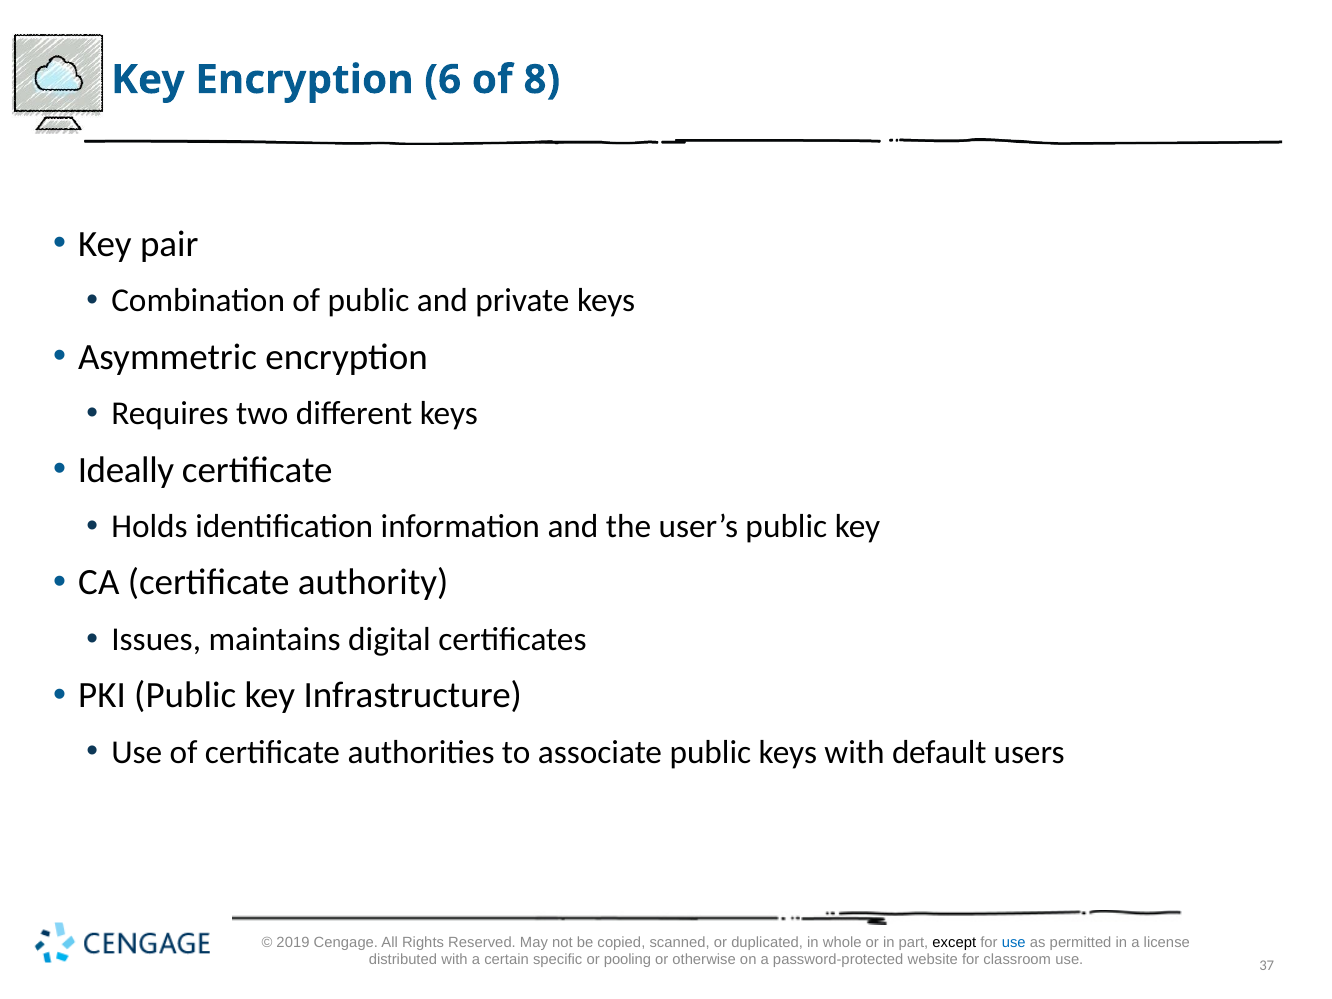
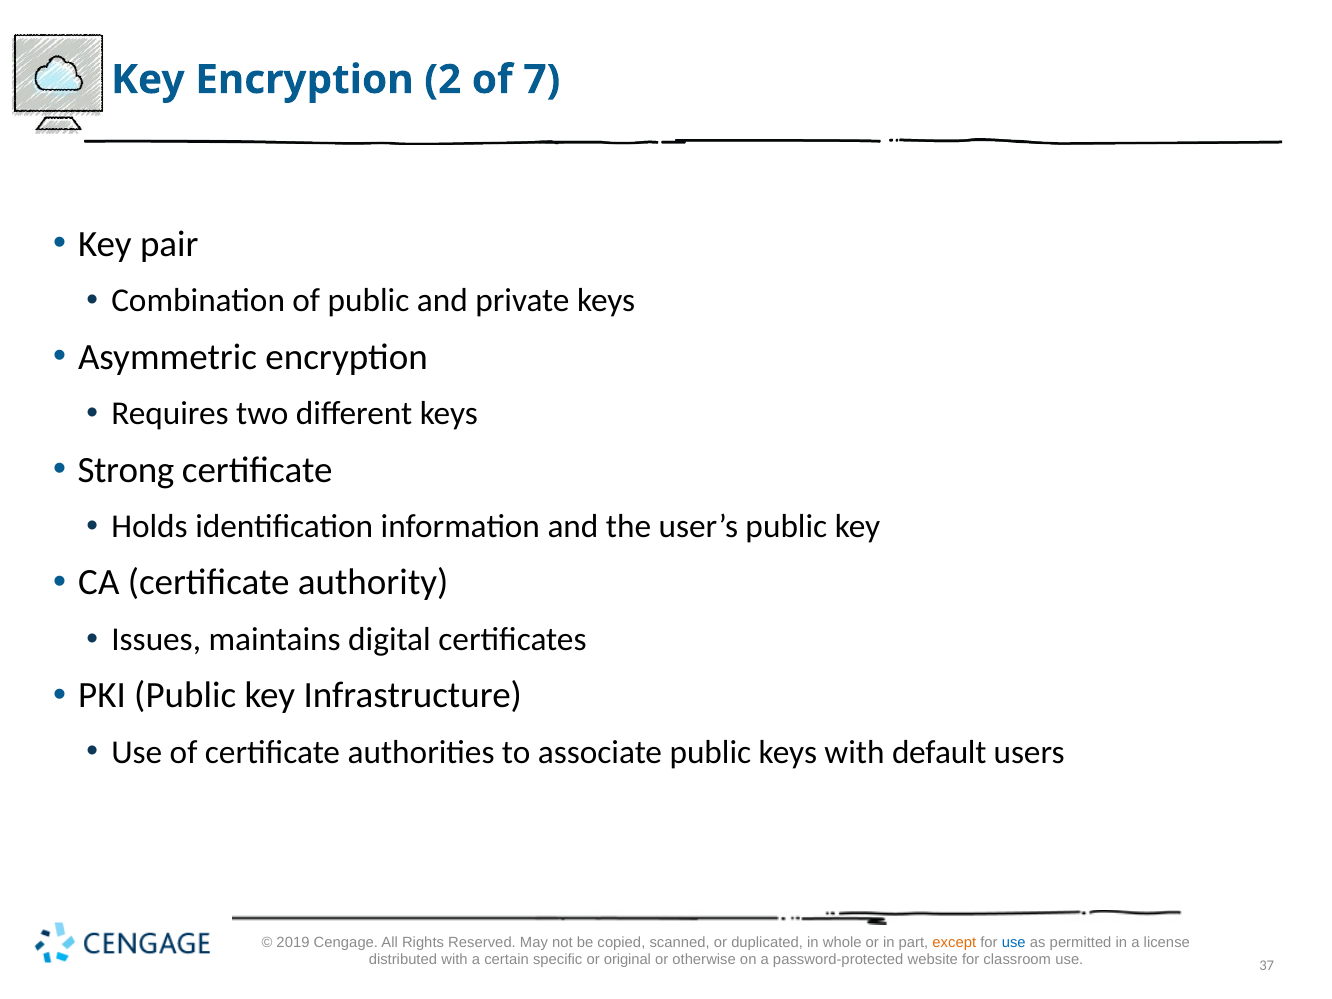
6: 6 -> 2
8: 8 -> 7
Ideally: Ideally -> Strong
except colour: black -> orange
pooling: pooling -> original
